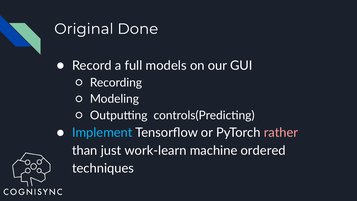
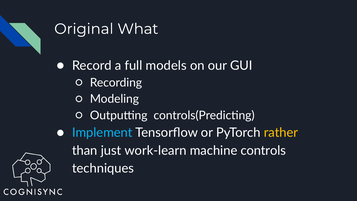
Done: Done -> What
rather colour: pink -> yellow
ordered: ordered -> controls
